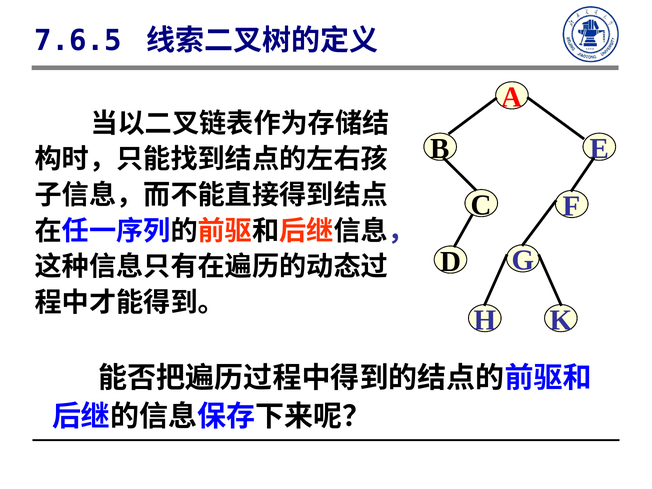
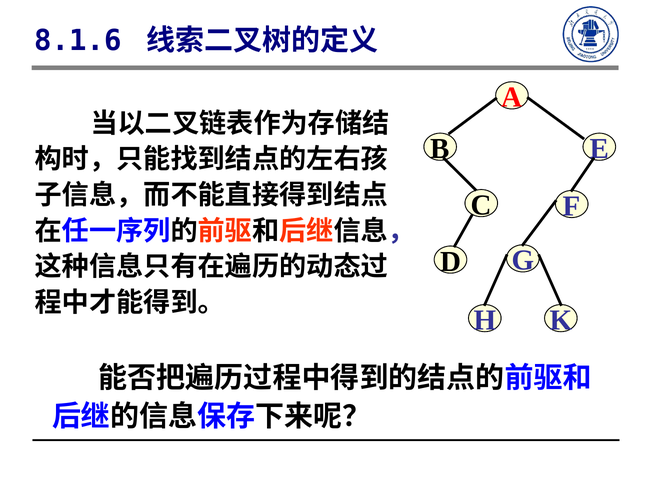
7.6.5: 7.6.5 -> 8.1.6
